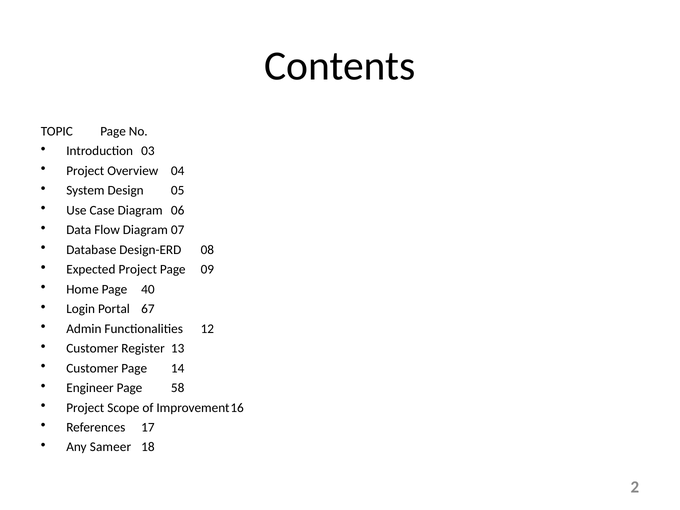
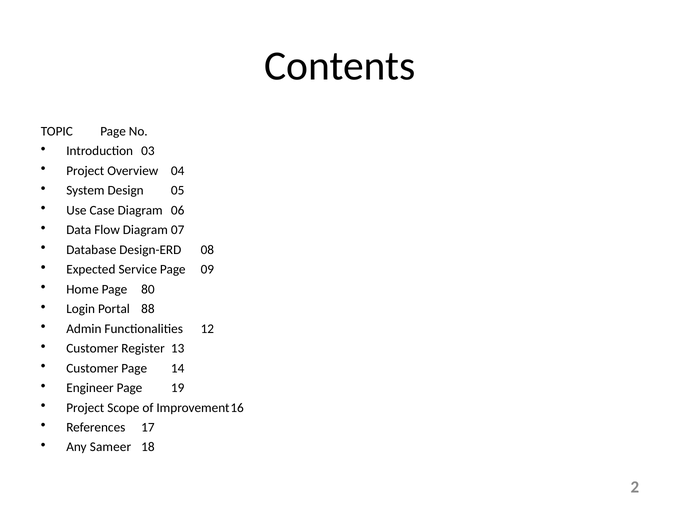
Expected Project: Project -> Service
40: 40 -> 80
67: 67 -> 88
58: 58 -> 19
